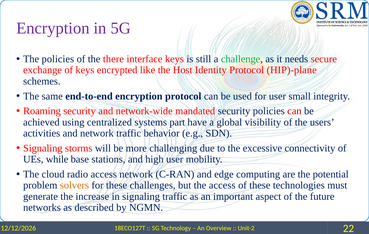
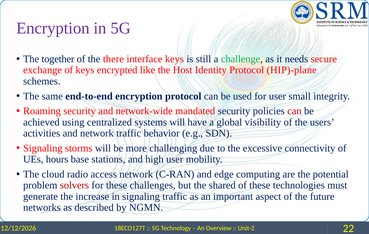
The policies: policies -> together
systems part: part -> will
while: while -> hours
solvers colour: orange -> red
the access: access -> shared
